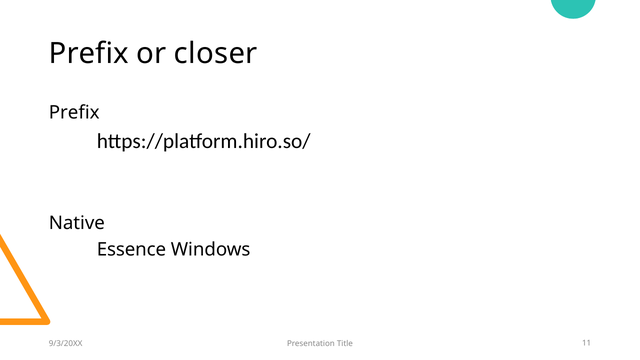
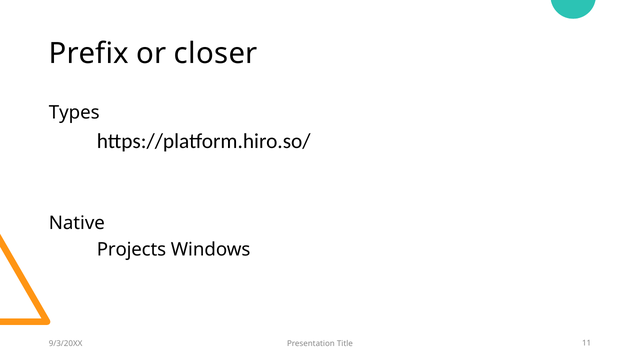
Prefix at (74, 113): Prefix -> Types
Essence: Essence -> Projects
